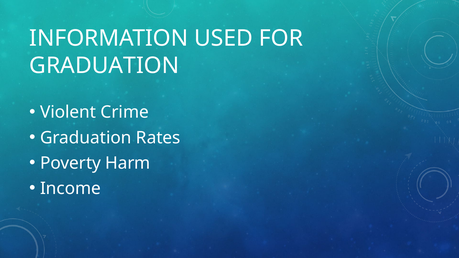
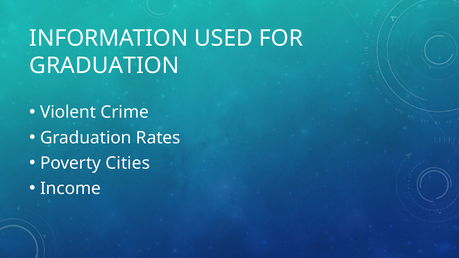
Harm: Harm -> Cities
